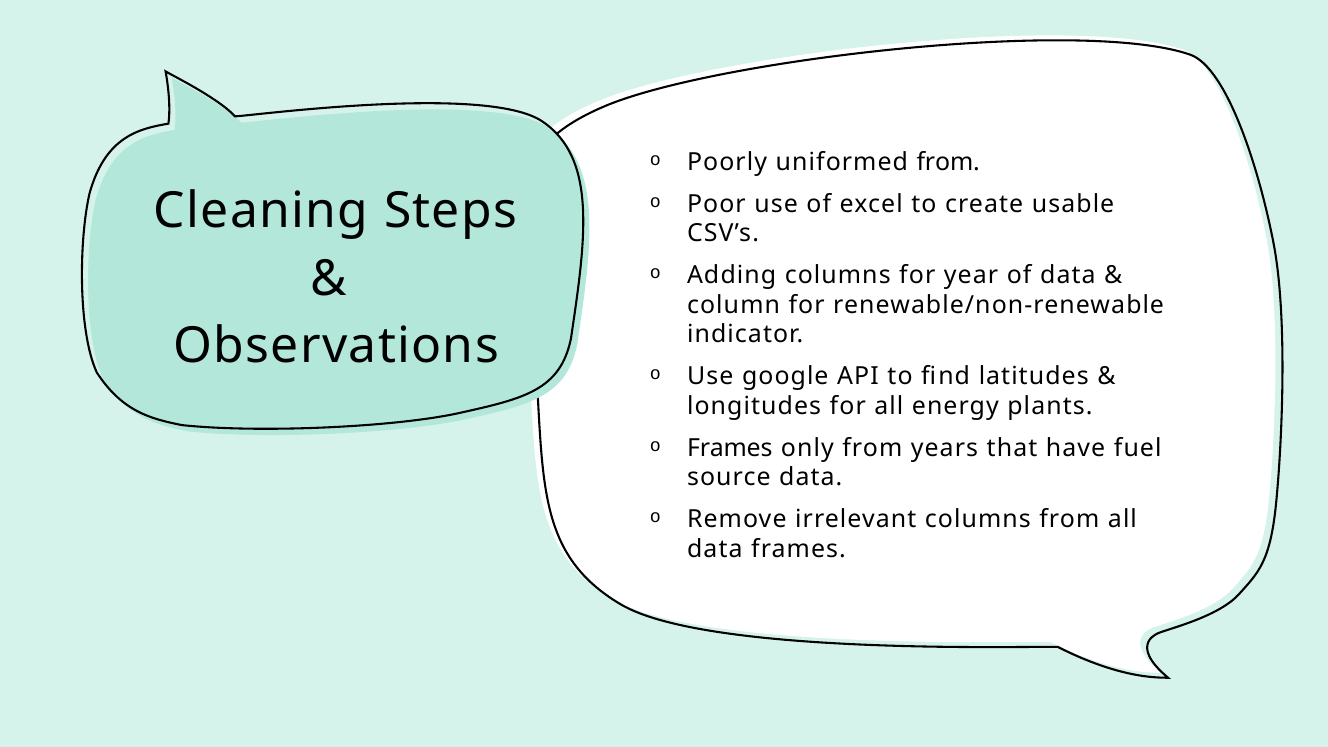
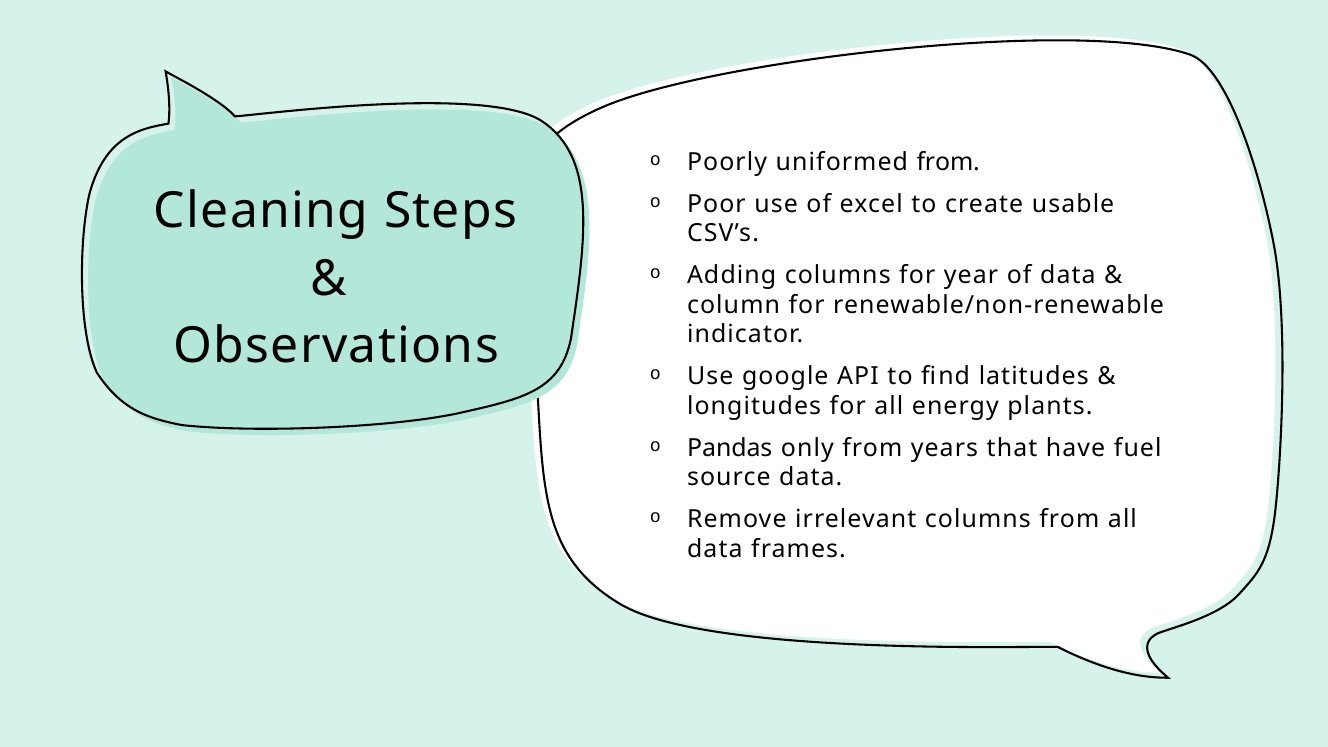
Frames at (730, 448): Frames -> Pandas
